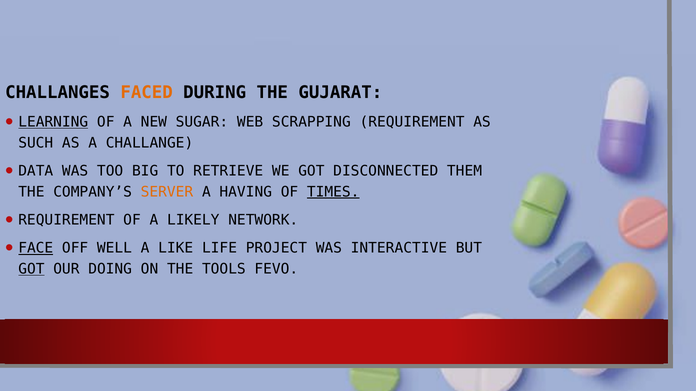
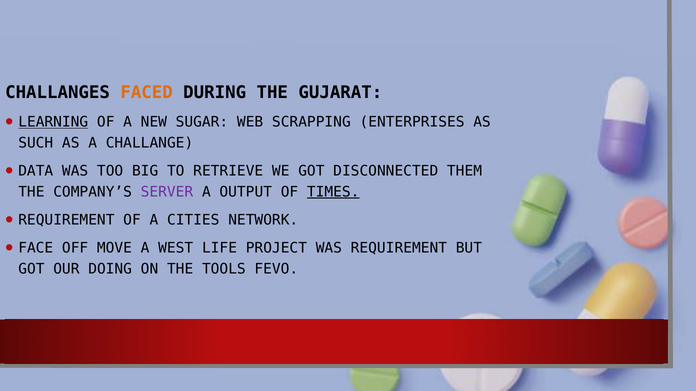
SCRAPPING REQUIREMENT: REQUIREMENT -> ENTERPRISES
SERVER colour: orange -> purple
HAVING: HAVING -> OUTPUT
LIKELY: LIKELY -> CITIES
FACE underline: present -> none
WELL: WELL -> MOVE
LIKE: LIKE -> WEST
WAS INTERACTIVE: INTERACTIVE -> REQUIREMENT
GOT at (31, 269) underline: present -> none
